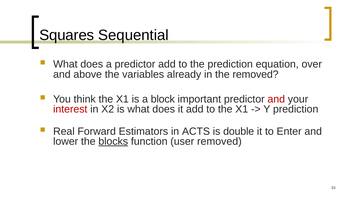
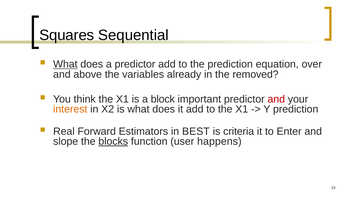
What at (65, 64) underline: none -> present
interest colour: red -> orange
ACTS: ACTS -> BEST
double: double -> criteria
lower: lower -> slope
user removed: removed -> happens
